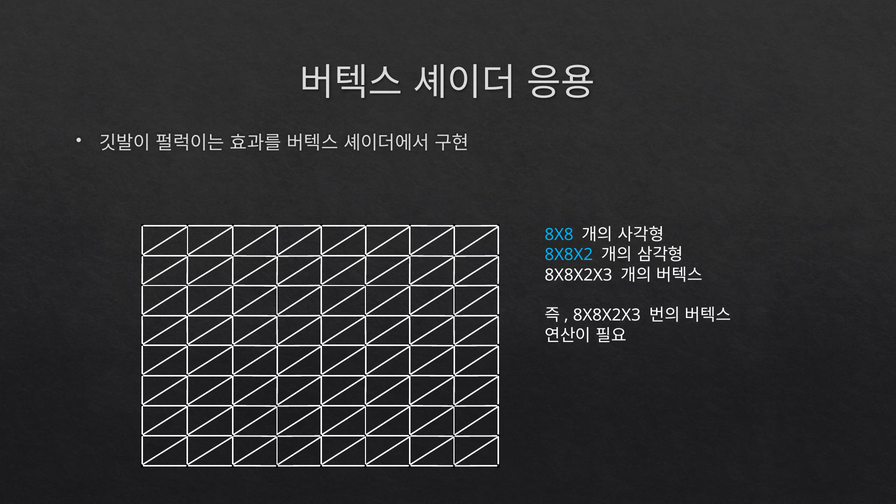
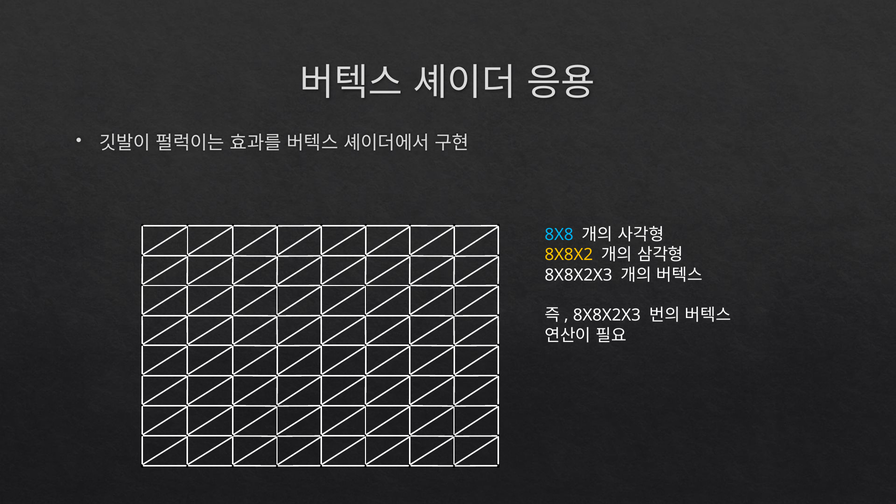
8X8X2 colour: light blue -> yellow
